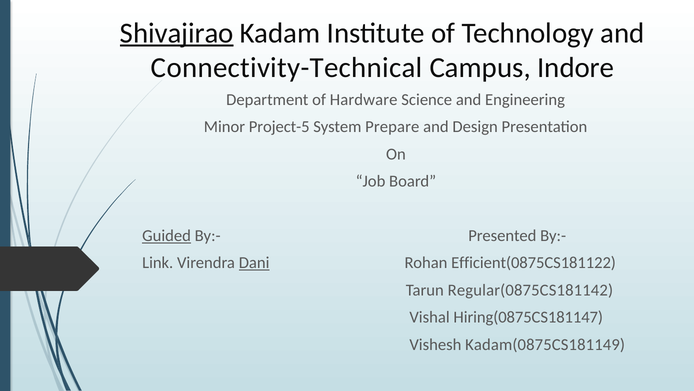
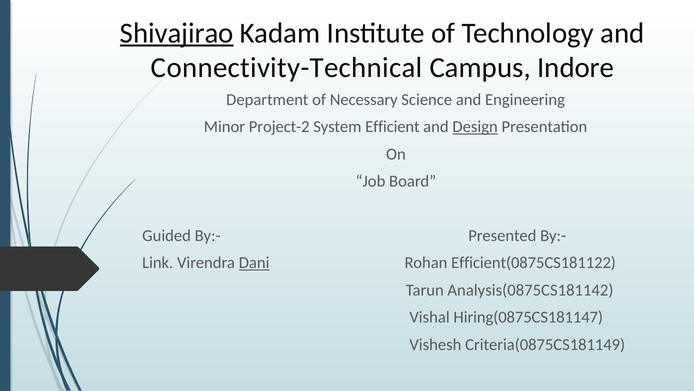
Hardware: Hardware -> Necessary
Project-5: Project-5 -> Project-2
Prepare: Prepare -> Efficient
Design underline: none -> present
Guided underline: present -> none
Regular(0875CS181142: Regular(0875CS181142 -> Analysis(0875CS181142
Kadam(0875CS181149: Kadam(0875CS181149 -> Criteria(0875CS181149
